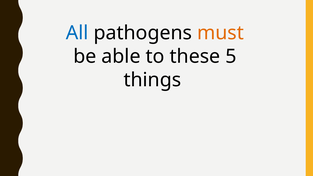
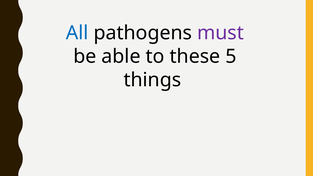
must colour: orange -> purple
